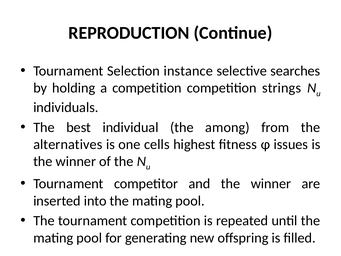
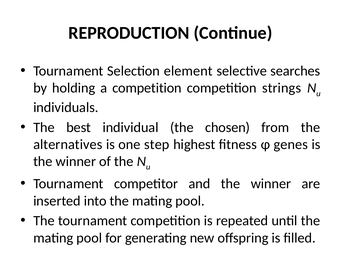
instance: instance -> element
among: among -> chosen
cells: cells -> step
issues: issues -> genes
